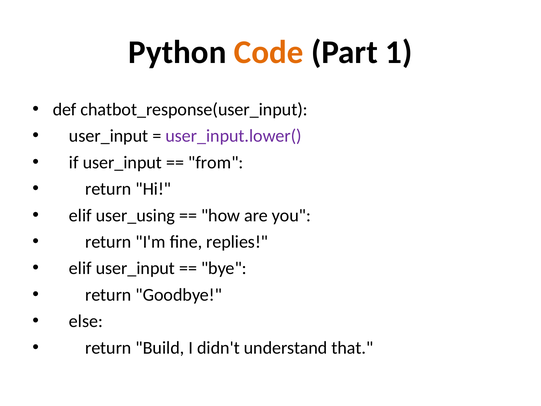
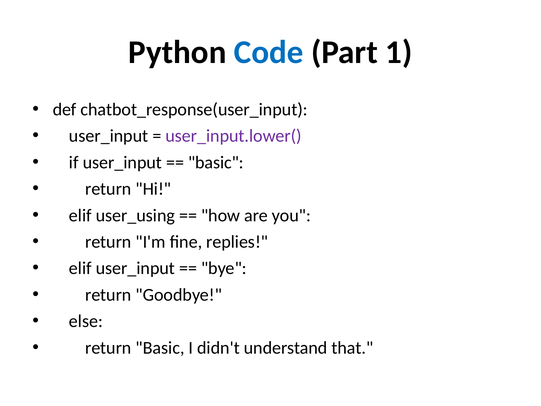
Code colour: orange -> blue
from at (216, 162): from -> basic
return Build: Build -> Basic
